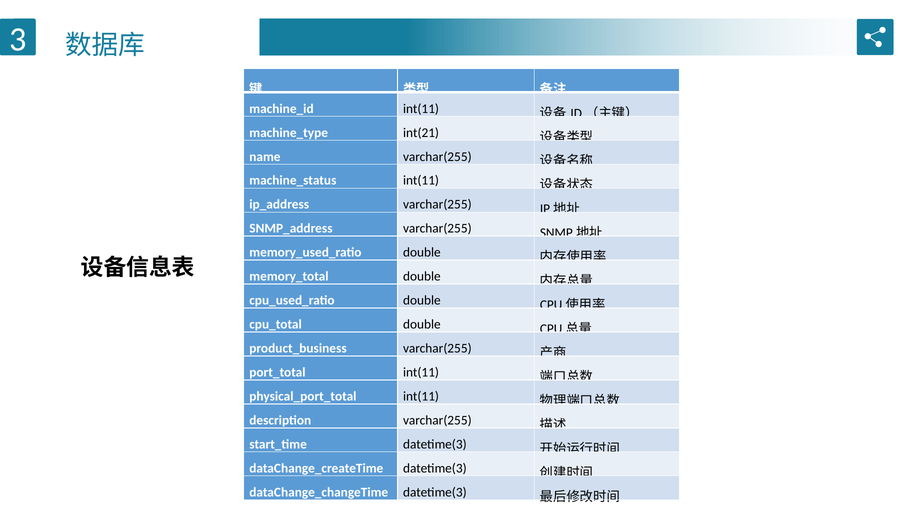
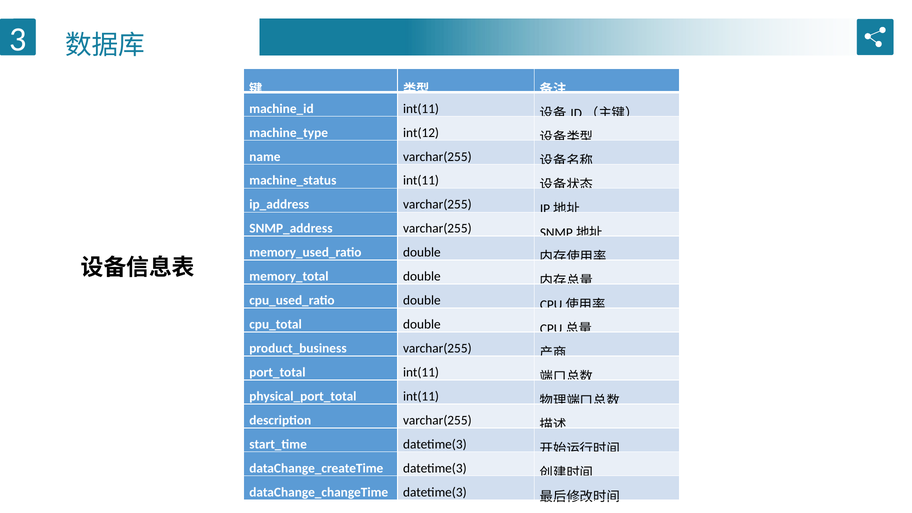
int(21: int(21 -> int(12
